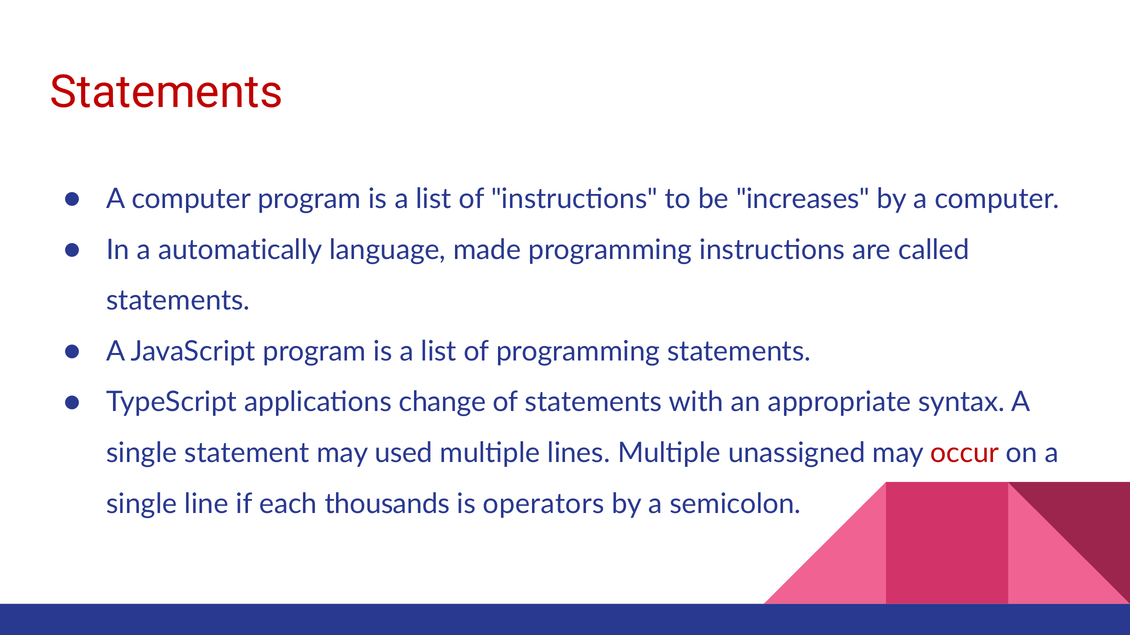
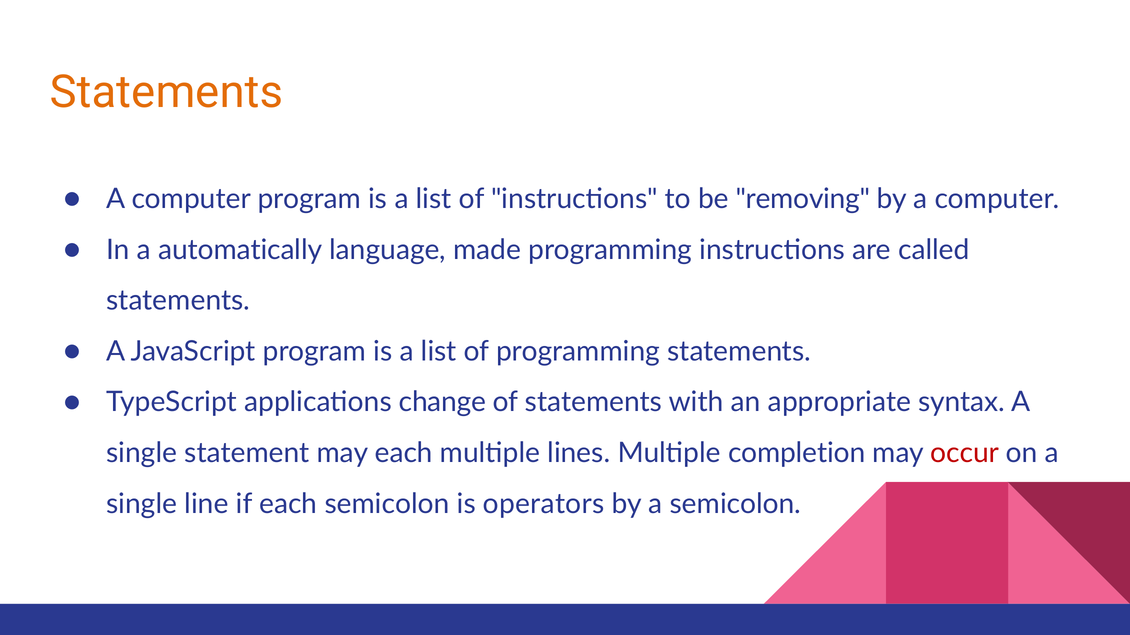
Statements at (166, 92) colour: red -> orange
increases: increases -> removing
may used: used -> each
unassigned: unassigned -> completion
each thousands: thousands -> semicolon
